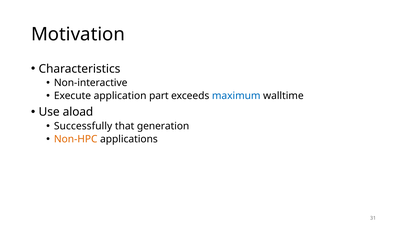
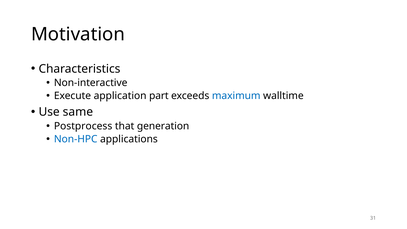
aload: aload -> same
Successfully: Successfully -> Postprocess
Non-HPC colour: orange -> blue
